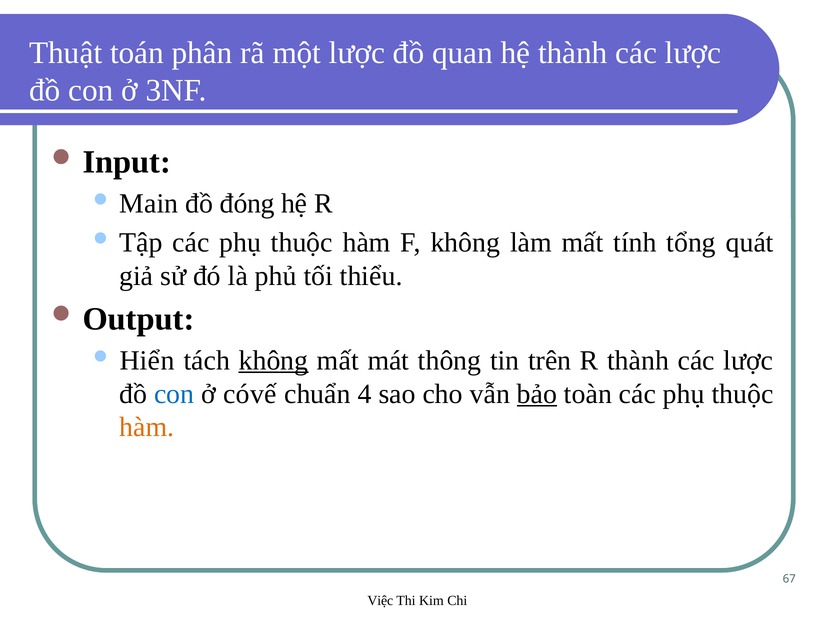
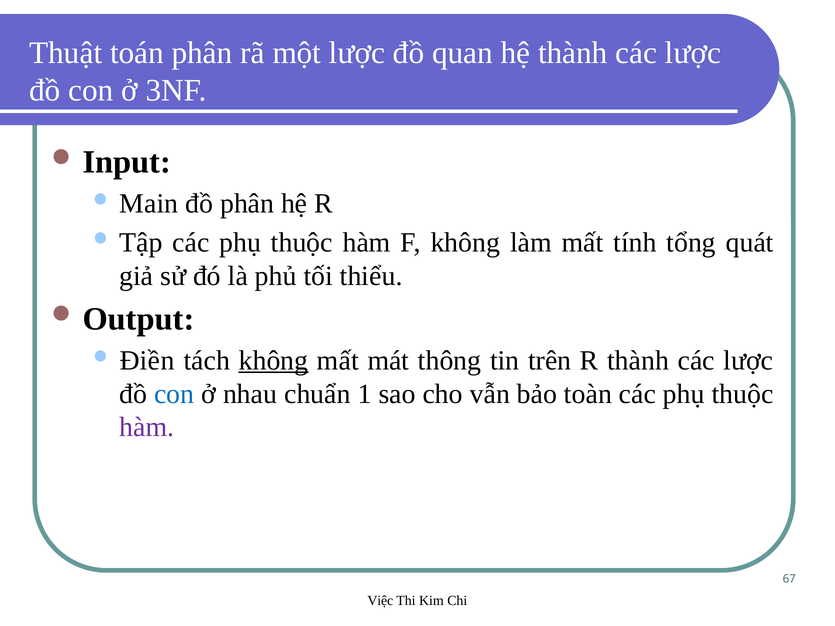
đồ đóng: đóng -> phân
Hiển: Hiển -> Điền
cóvế: cóvế -> nhau
4: 4 -> 1
bảo underline: present -> none
hàm at (147, 427) colour: orange -> purple
